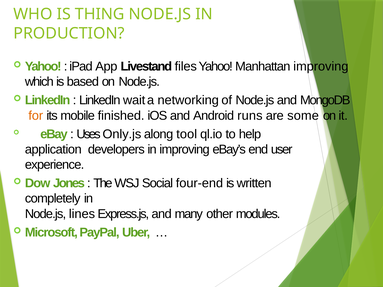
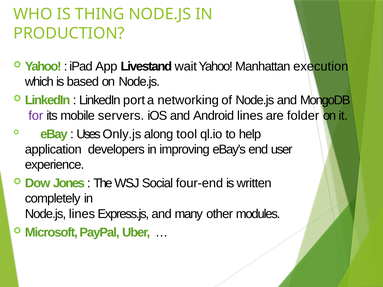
files: files -> wait
Manhattan improving: improving -> execution
wait: wait -> port
for colour: orange -> purple
finished: finished -> servers
Android runs: runs -> lines
some: some -> folder
